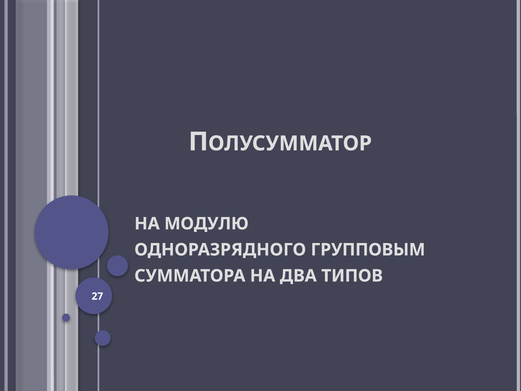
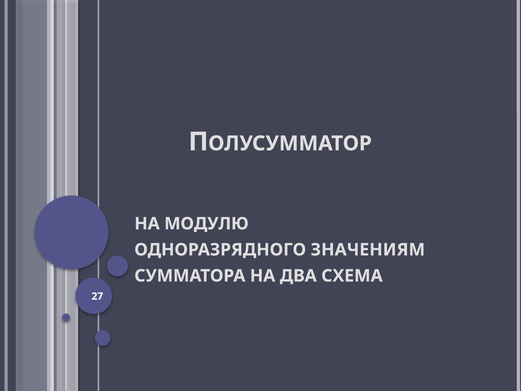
ГРУППОВЫМ: ГРУППОВЫМ -> ЗНАЧЕНИЯМ
ТИПОВ: ТИПОВ -> СХЕМА
